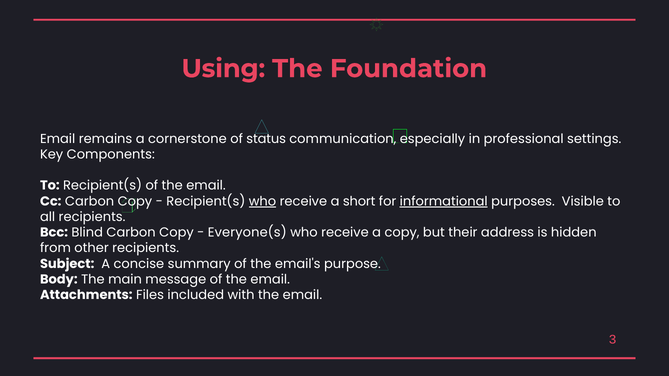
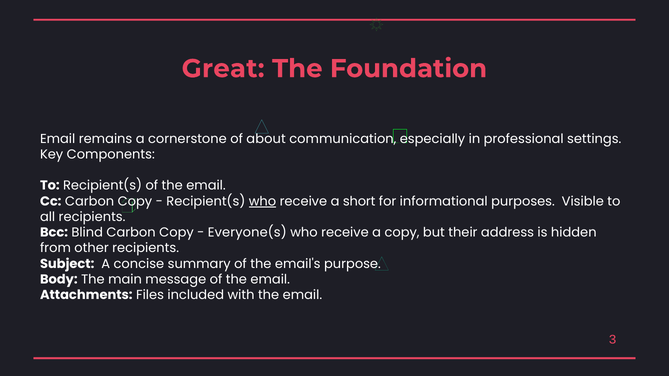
Using: Using -> Great
status: status -> about
informational underline: present -> none
